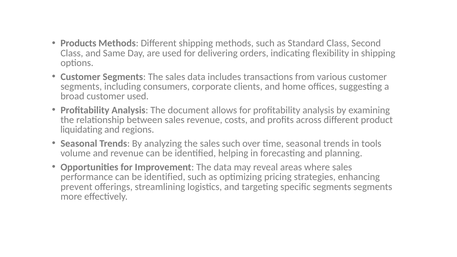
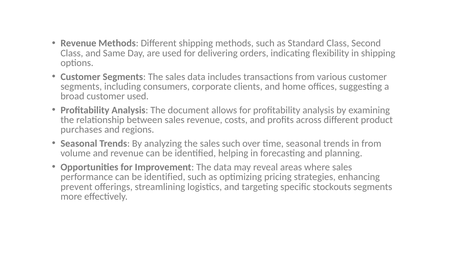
Products at (78, 43): Products -> Revenue
liquidating: liquidating -> purchases
in tools: tools -> from
specific segments: segments -> stockouts
